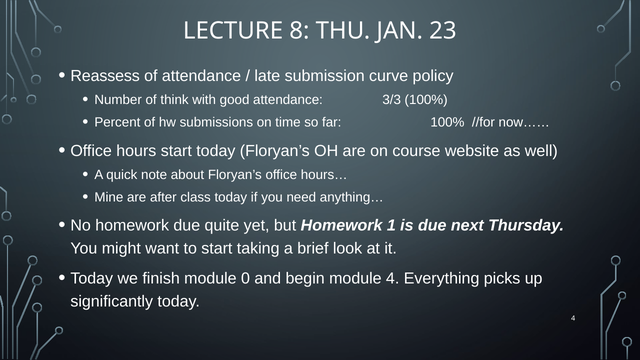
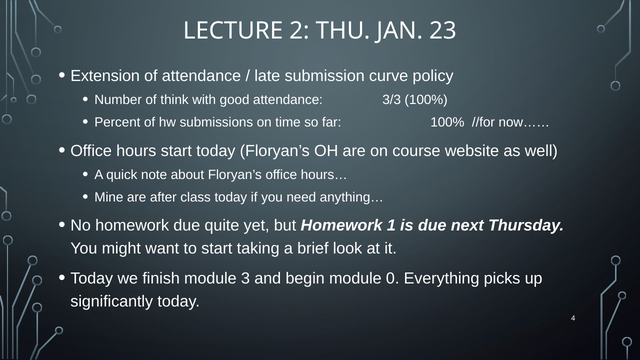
8: 8 -> 2
Reassess: Reassess -> Extension
0: 0 -> 3
module 4: 4 -> 0
